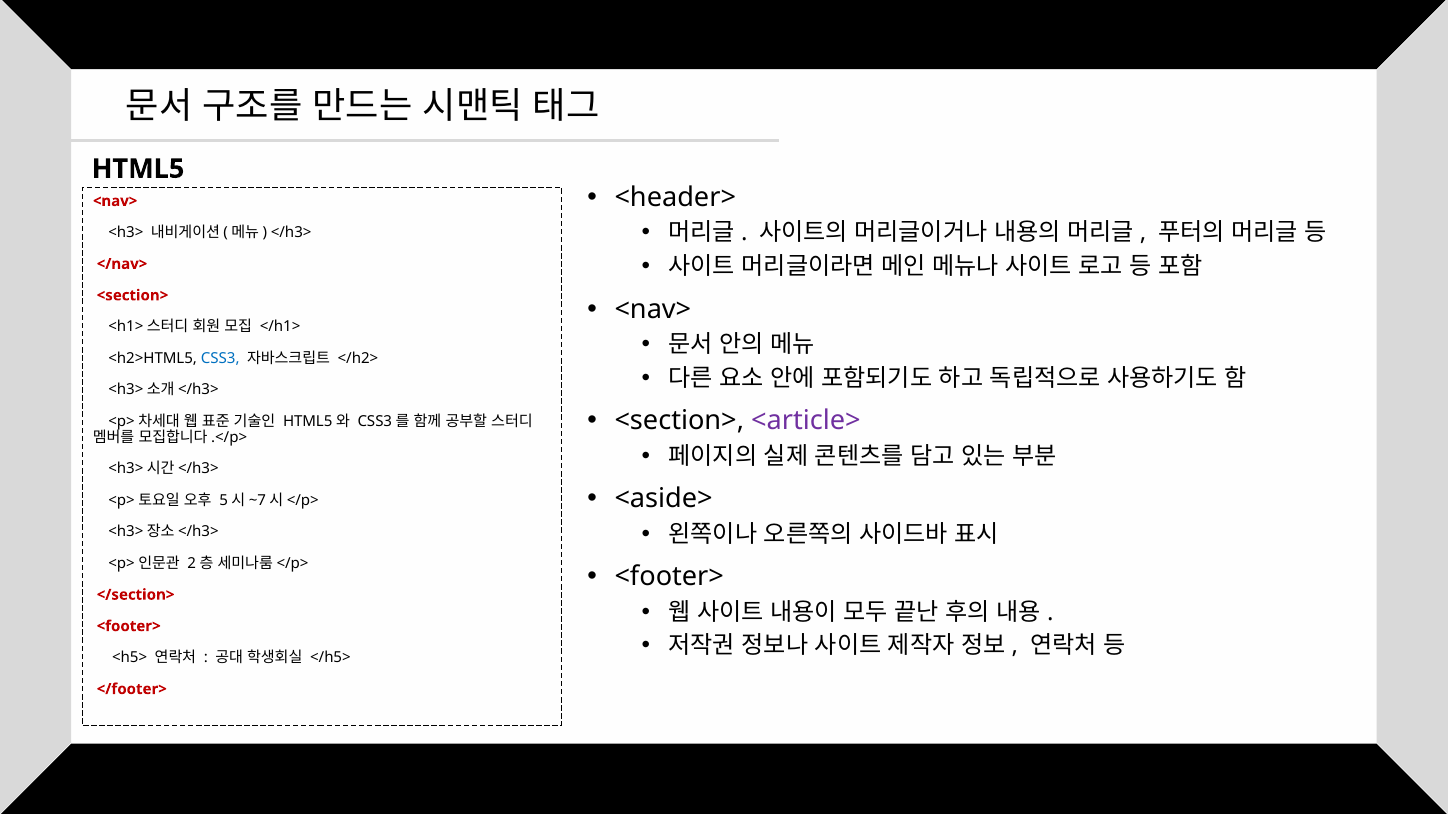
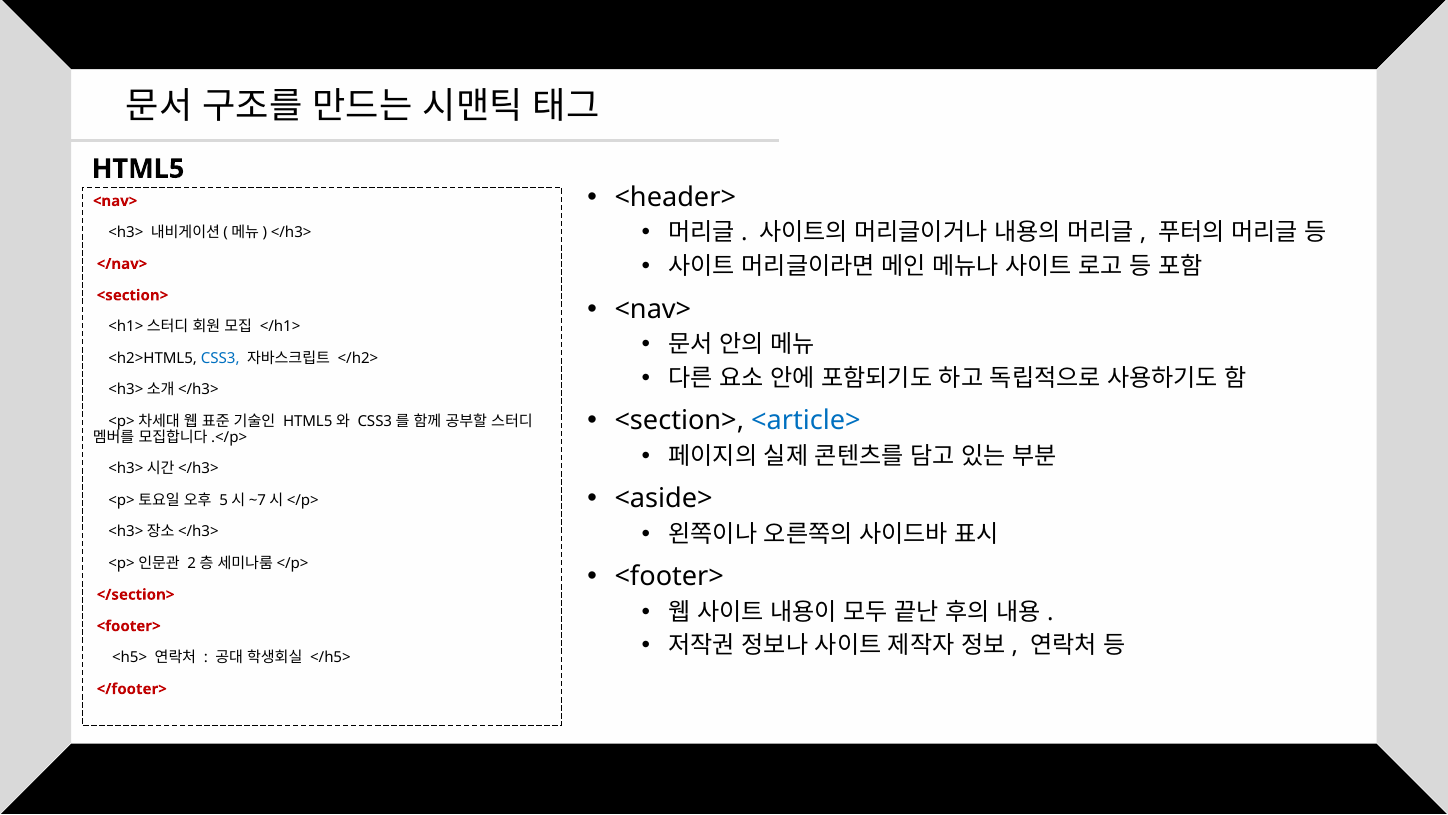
<article> colour: purple -> blue
